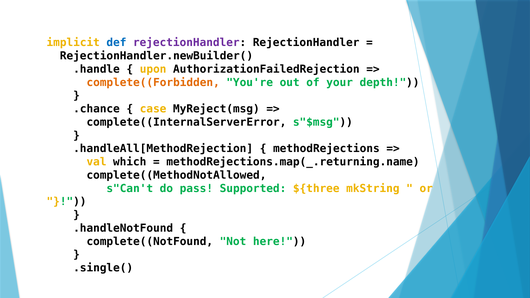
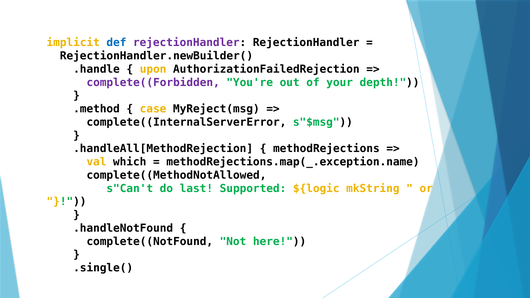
complete((Forbidden colour: orange -> purple
.chance: .chance -> .method
methodRejections.map(_.returning.name: methodRejections.map(_.returning.name -> methodRejections.map(_.exception.name
pass: pass -> last
${three: ${three -> ${logic
